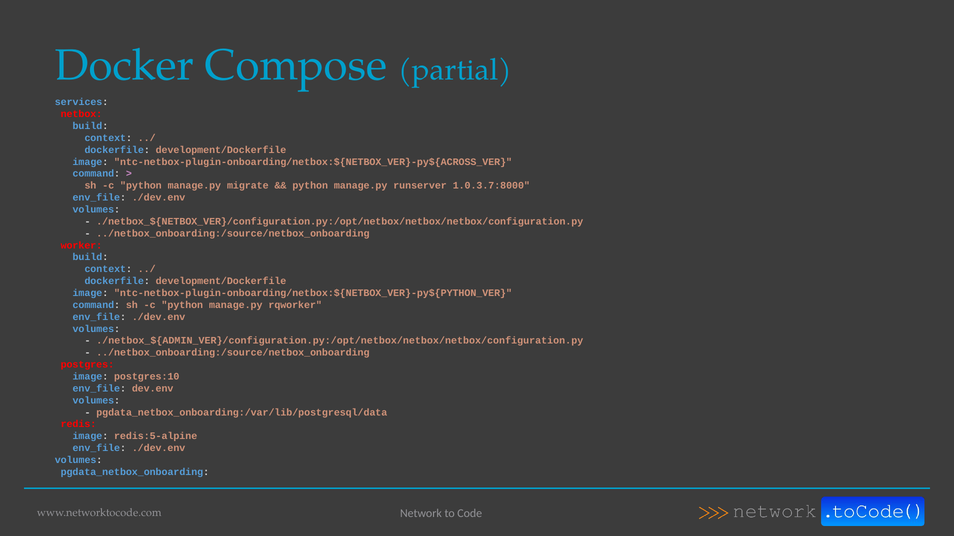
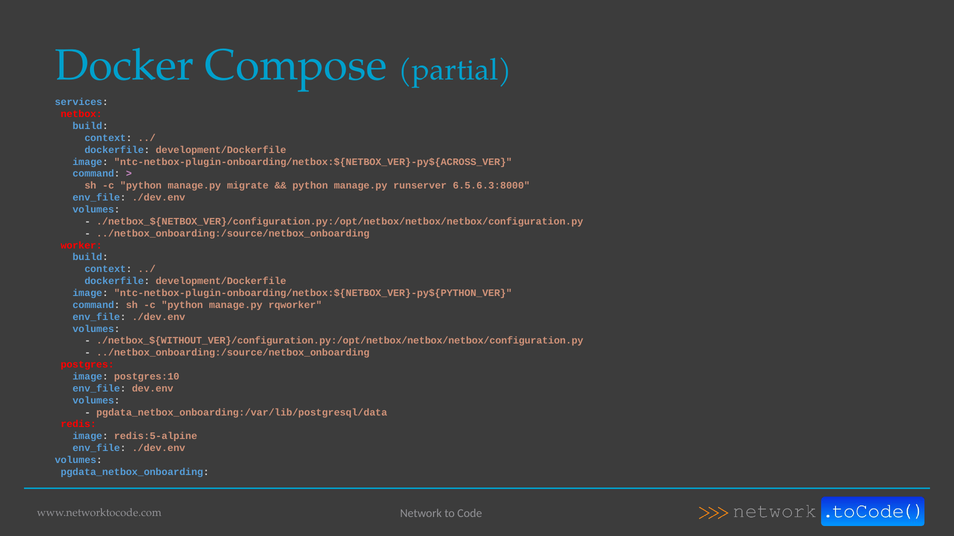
1.0.3.7:8000: 1.0.3.7:8000 -> 6.5.6.3:8000
./netbox_${ADMIN_VER}/configuration.py:/opt/netbox/netbox/netbox/configuration.py: ./netbox_${ADMIN_VER}/configuration.py:/opt/netbox/netbox/netbox/configuration.py -> ./netbox_${WITHOUT_VER}/configuration.py:/opt/netbox/netbox/netbox/configuration.py
